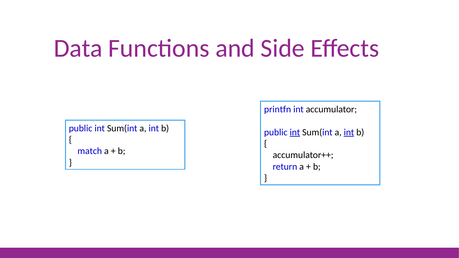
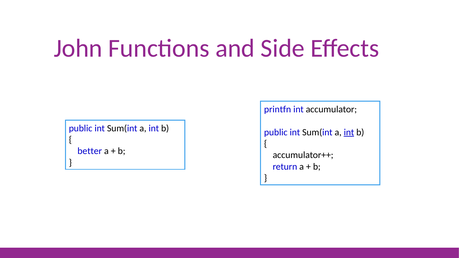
Data: Data -> John
int at (295, 132) underline: present -> none
match: match -> better
